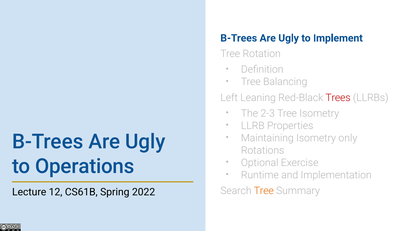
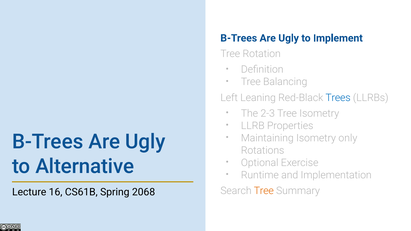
Trees colour: red -> blue
Operations: Operations -> Alternative
12: 12 -> 16
2022: 2022 -> 2068
